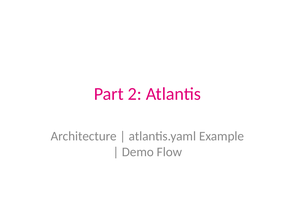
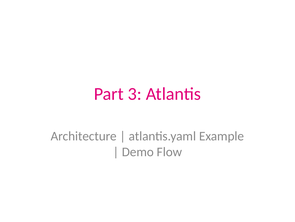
2: 2 -> 3
